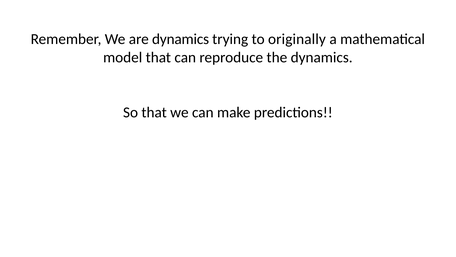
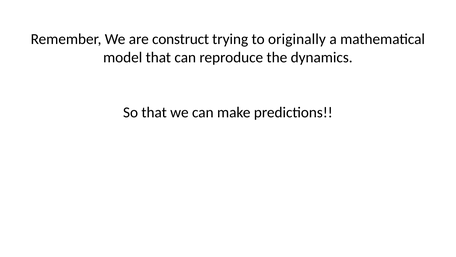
are dynamics: dynamics -> construct
